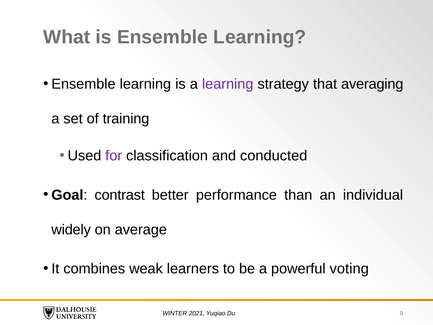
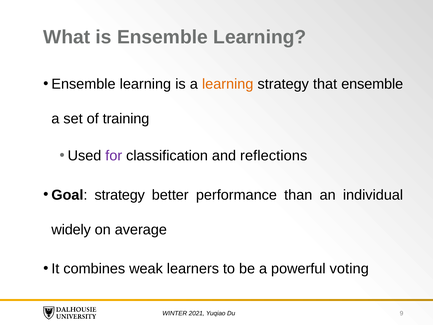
learning at (228, 84) colour: purple -> orange
that averaging: averaging -> ensemble
conducted: conducted -> reflections
Goal contrast: contrast -> strategy
